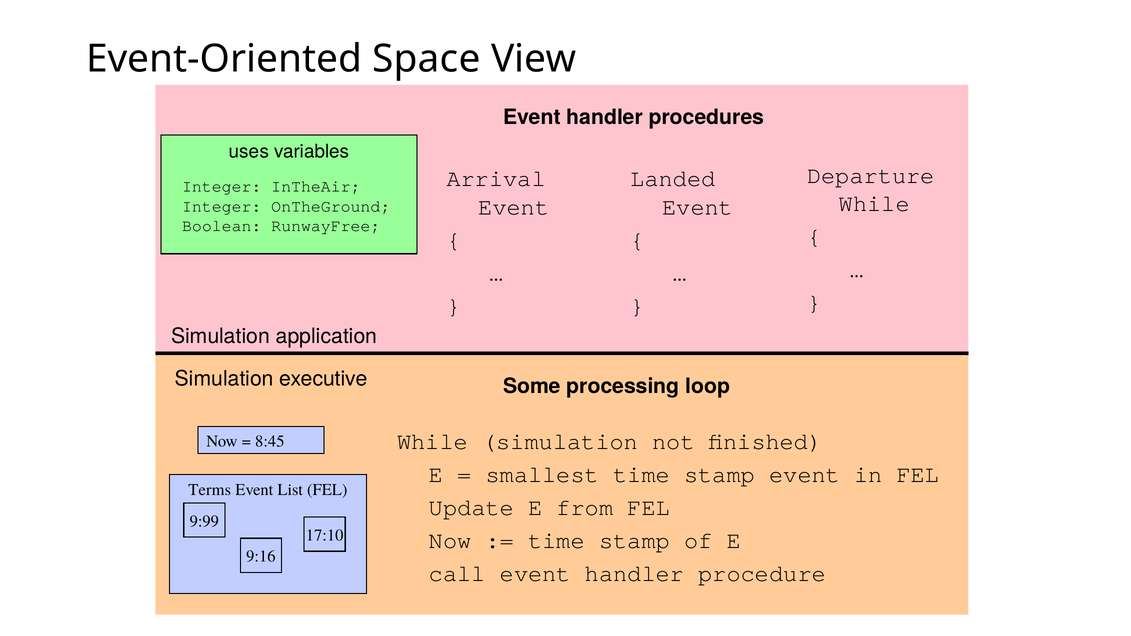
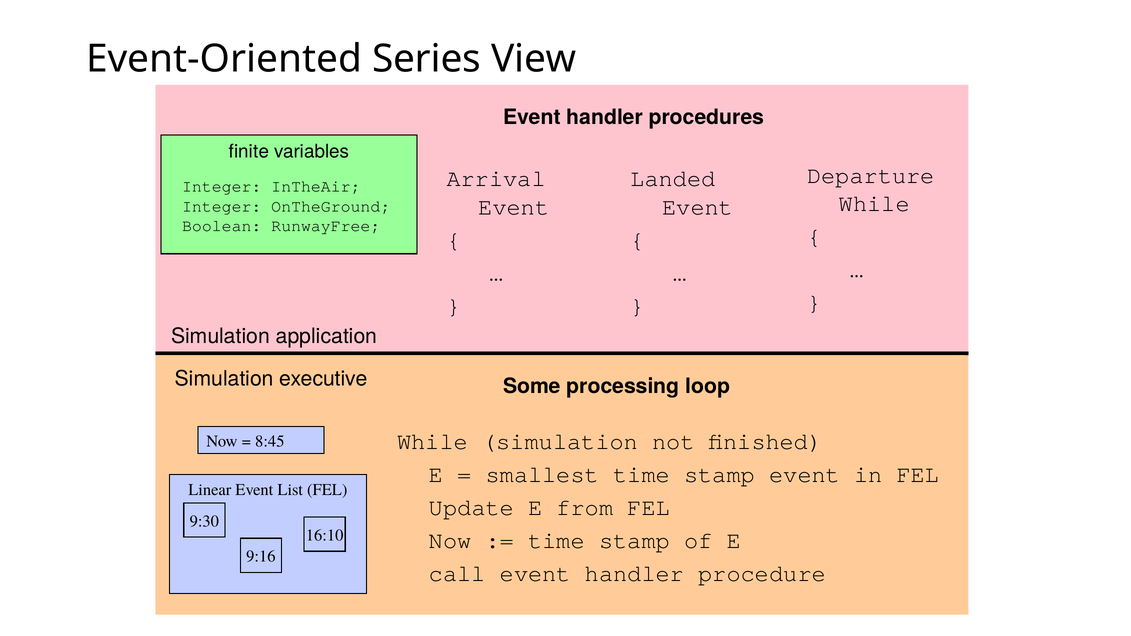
Space: Space -> Series
uses: uses -> finite
Terms: Terms -> Linear
9:99: 9:99 -> 9:30
17:10: 17:10 -> 16:10
